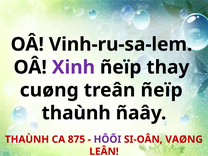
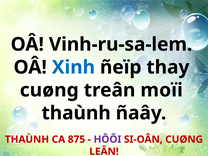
Xinh colour: purple -> blue
treân ñeïp: ñeïp -> moïi
SI-OÂN VAØNG: VAØNG -> CUØNG
